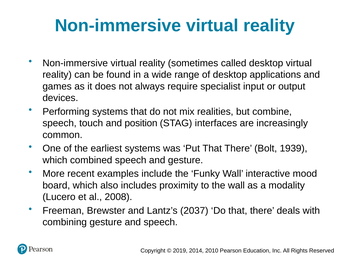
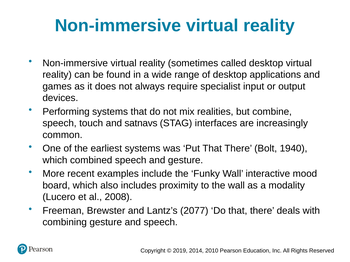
position: position -> satnavs
1939: 1939 -> 1940
2037: 2037 -> 2077
